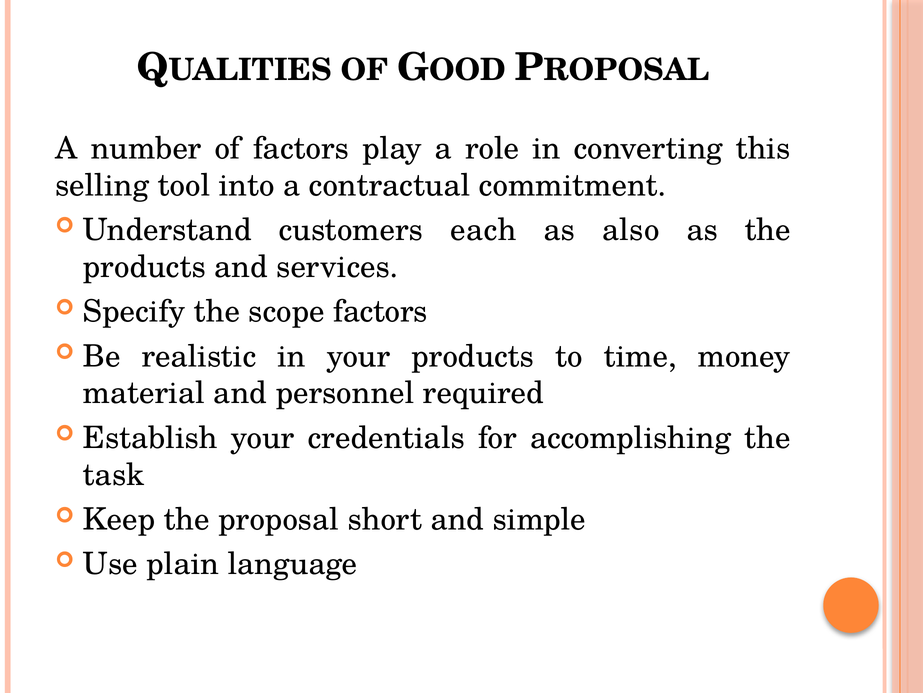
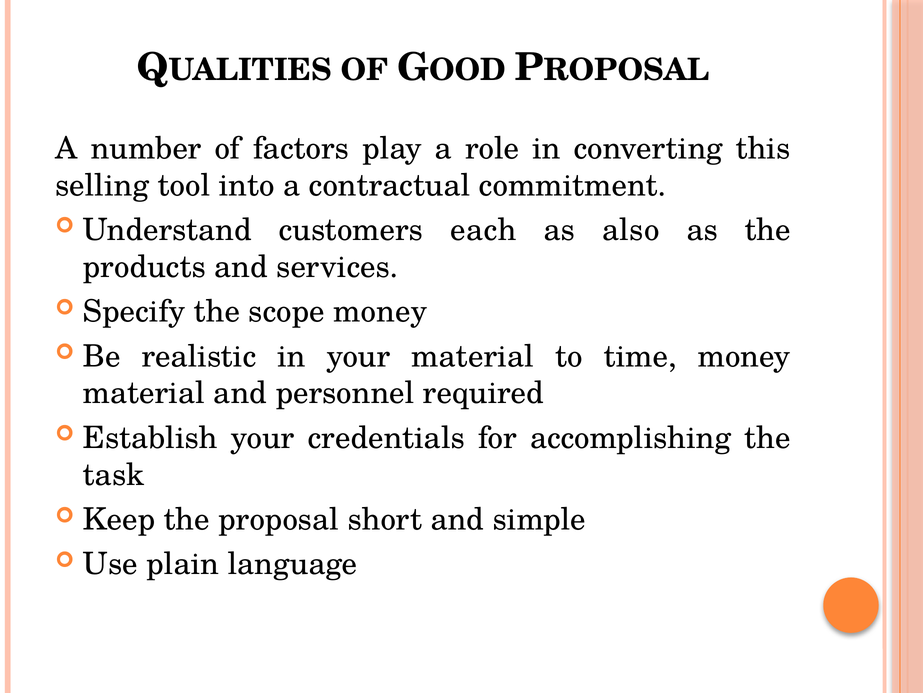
scope factors: factors -> money
your products: products -> material
